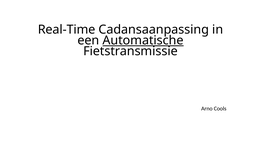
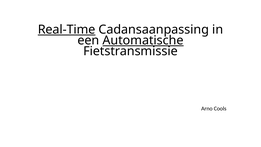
Real-Time underline: none -> present
